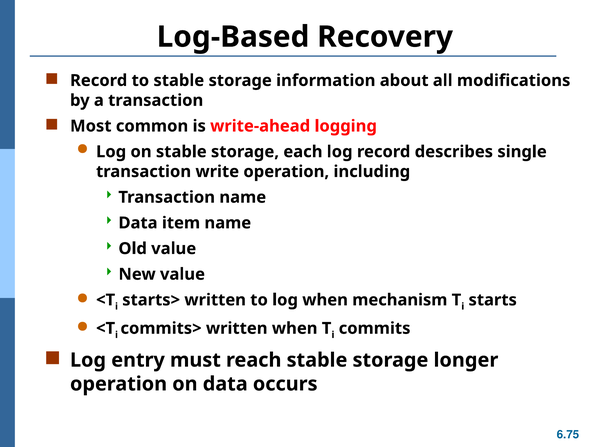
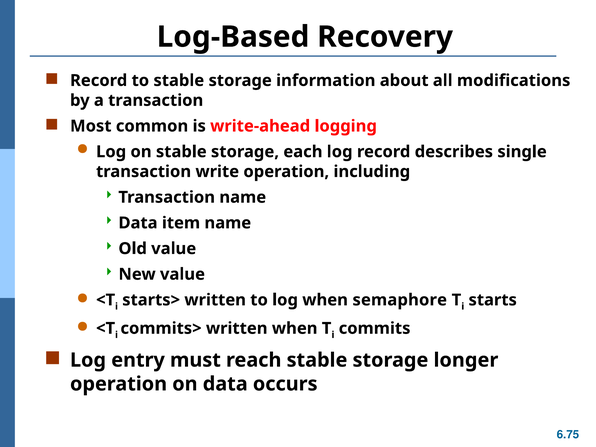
mechanism: mechanism -> semaphore
